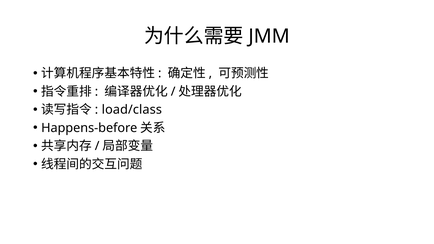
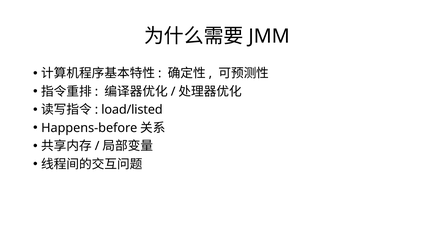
load/class: load/class -> load/listed
